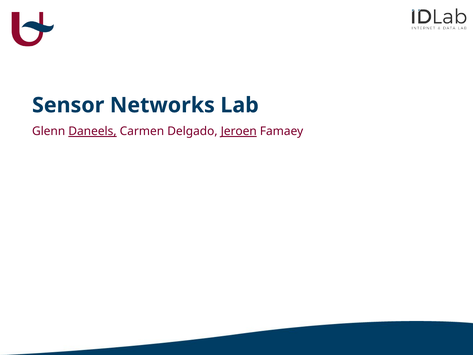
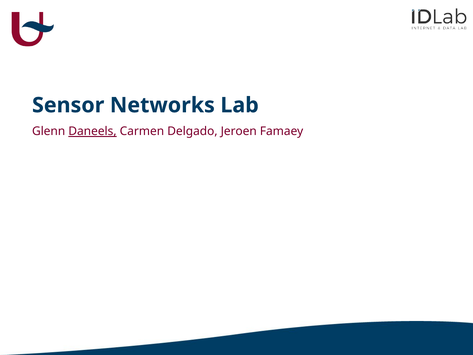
Jeroen underline: present -> none
